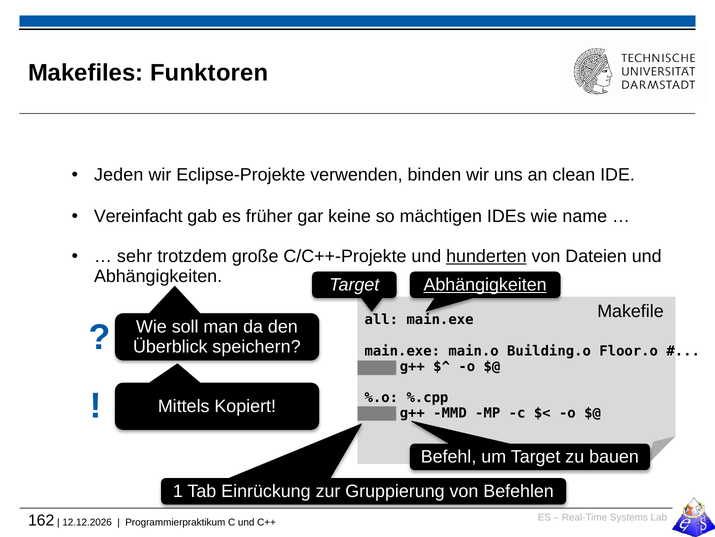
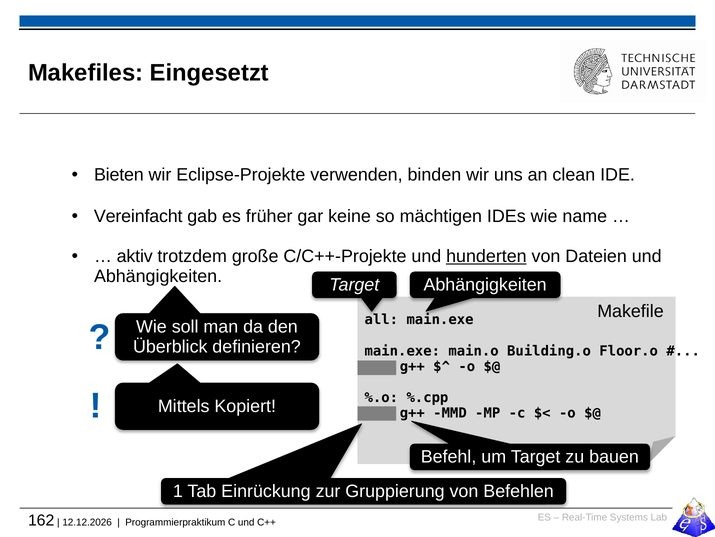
Funktoren: Funktoren -> Eingesetzt
Jeden: Jeden -> Bieten
sehr: sehr -> aktiv
Abhängigkeiten at (485, 285) underline: present -> none
speichern: speichern -> definieren
